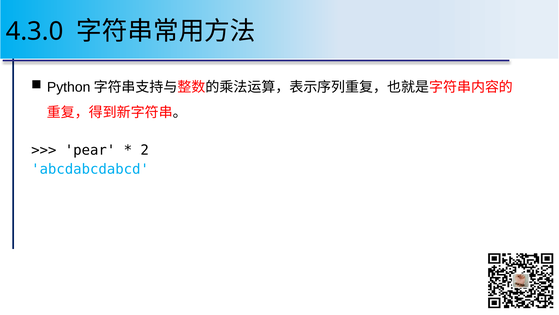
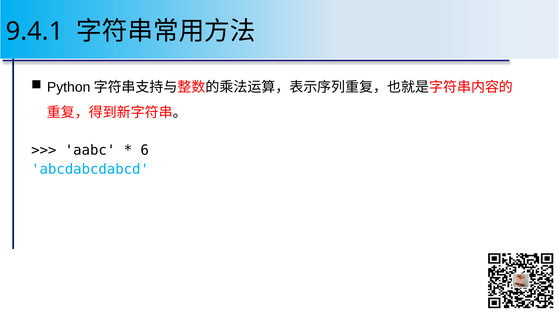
4.3.0: 4.3.0 -> 9.4.1
pear: pear -> aabc
2: 2 -> 6
